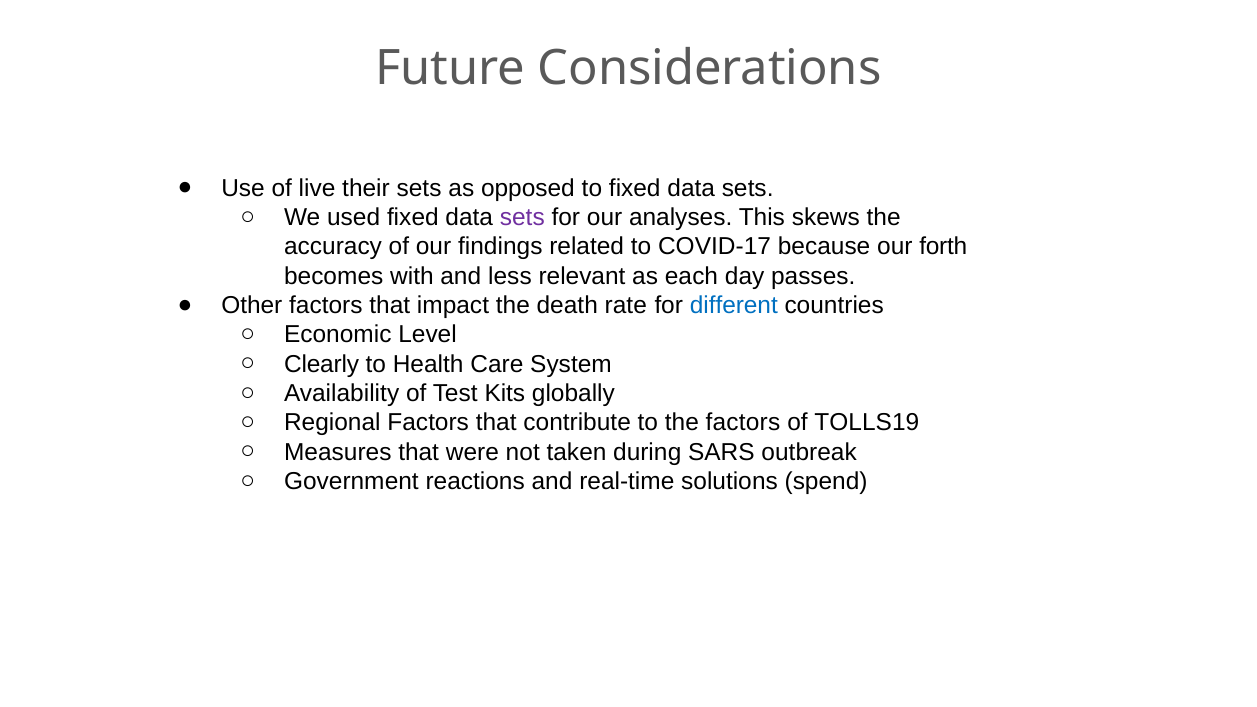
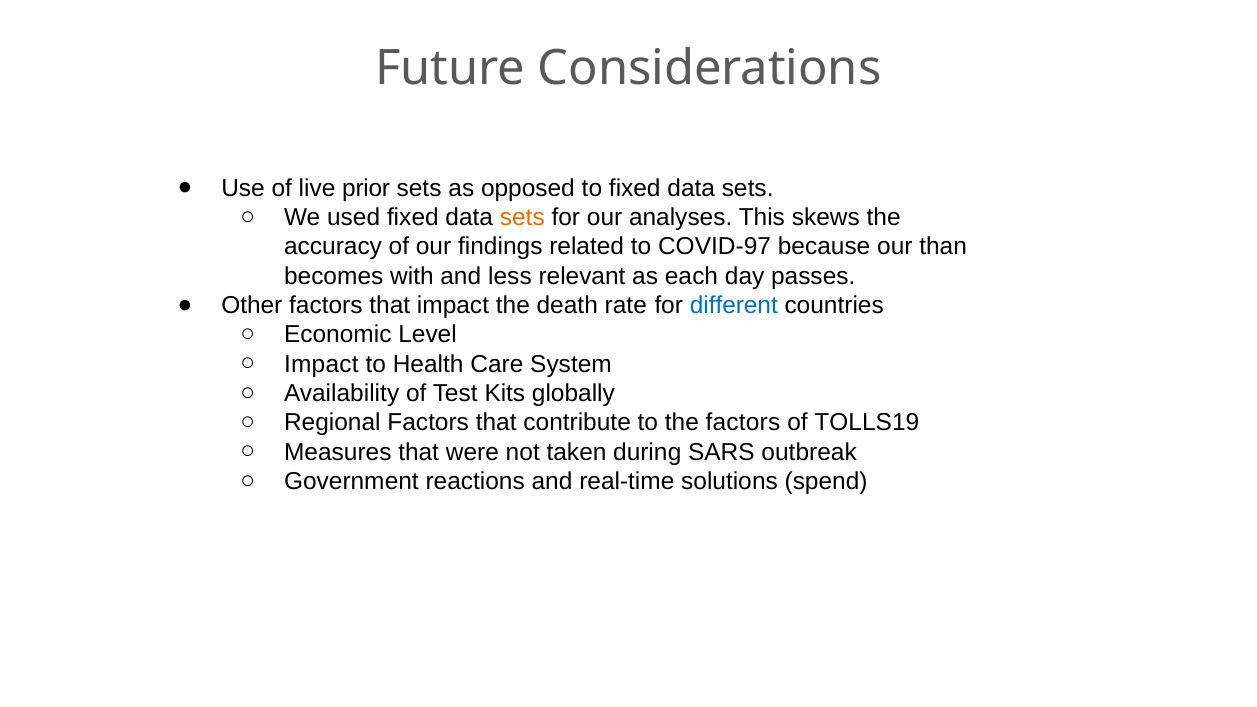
their: their -> prior
sets at (522, 217) colour: purple -> orange
COVID-17: COVID-17 -> COVID-97
forth: forth -> than
Clearly at (322, 364): Clearly -> Impact
